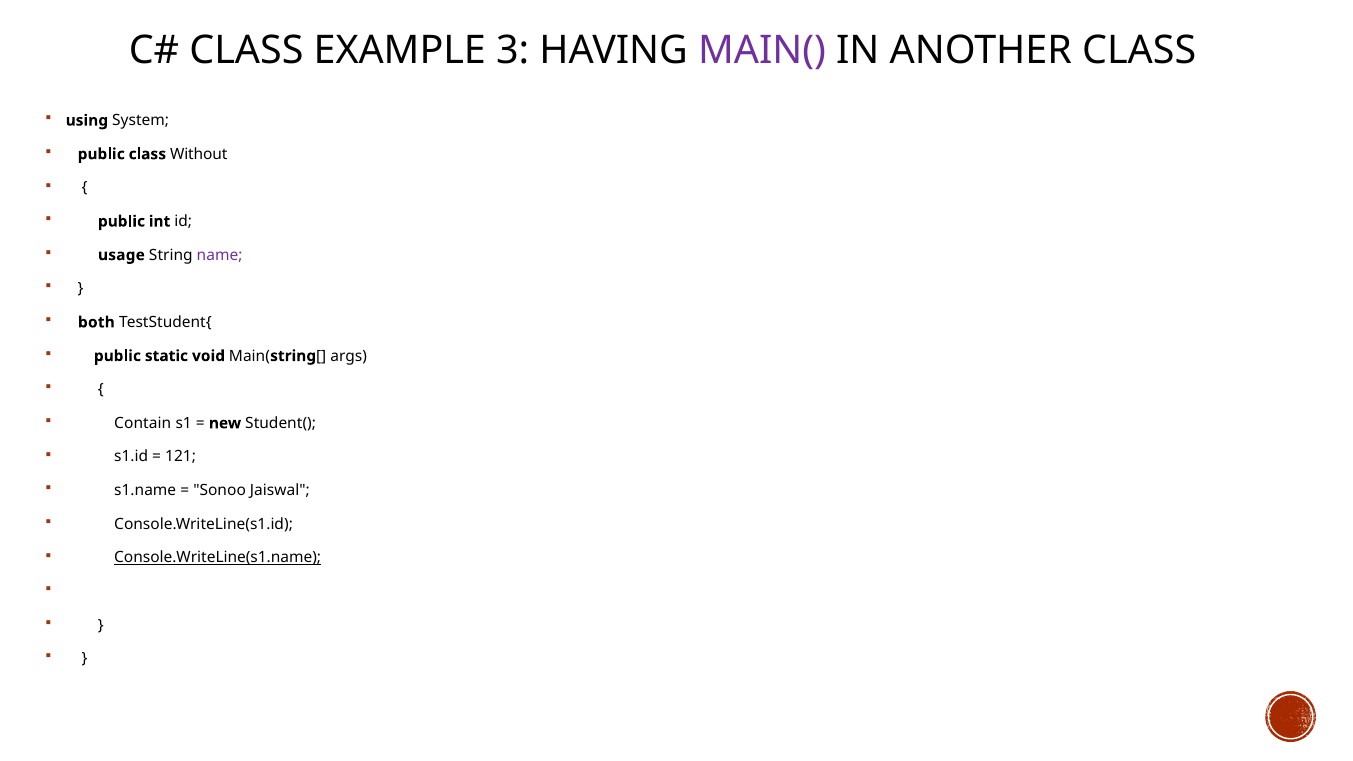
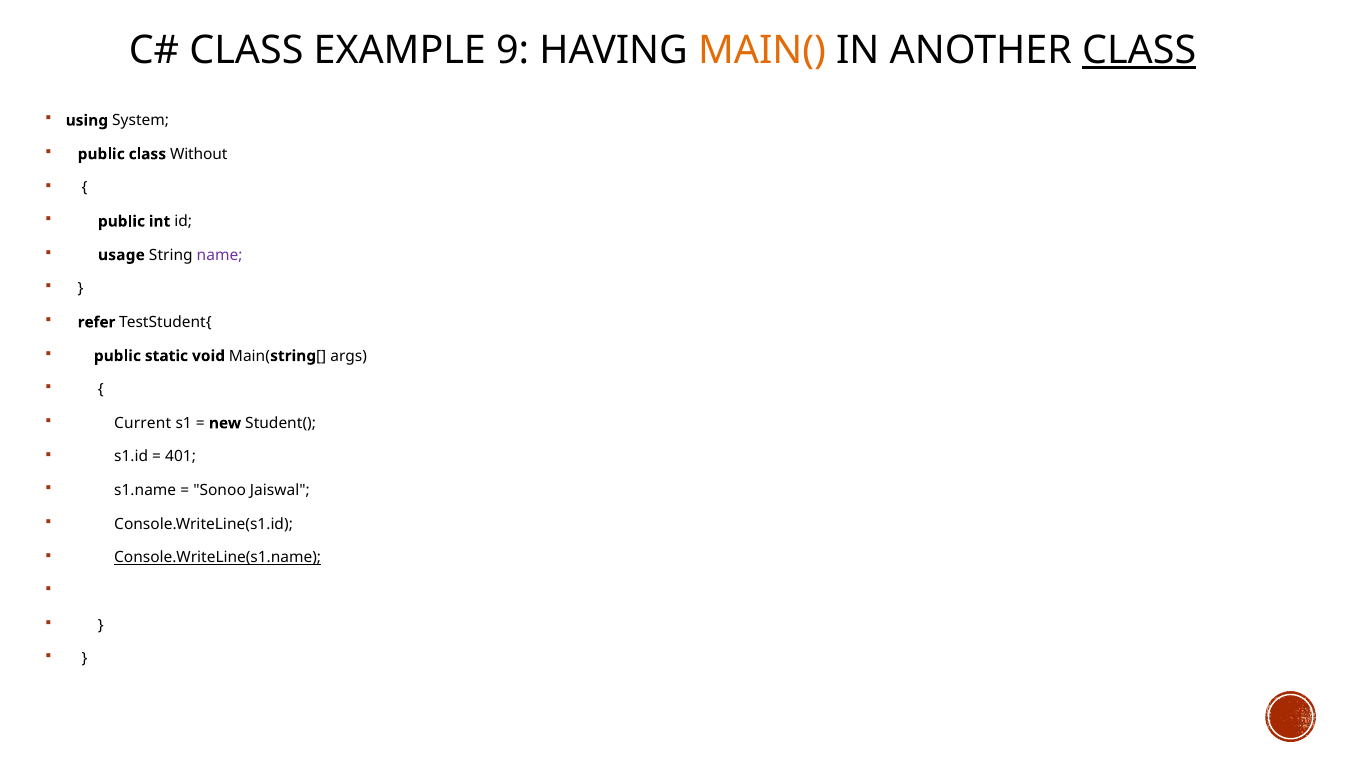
3: 3 -> 9
MAIN( colour: purple -> orange
CLASS at (1139, 51) underline: none -> present
both: both -> refer
Contain: Contain -> Current
121: 121 -> 401
